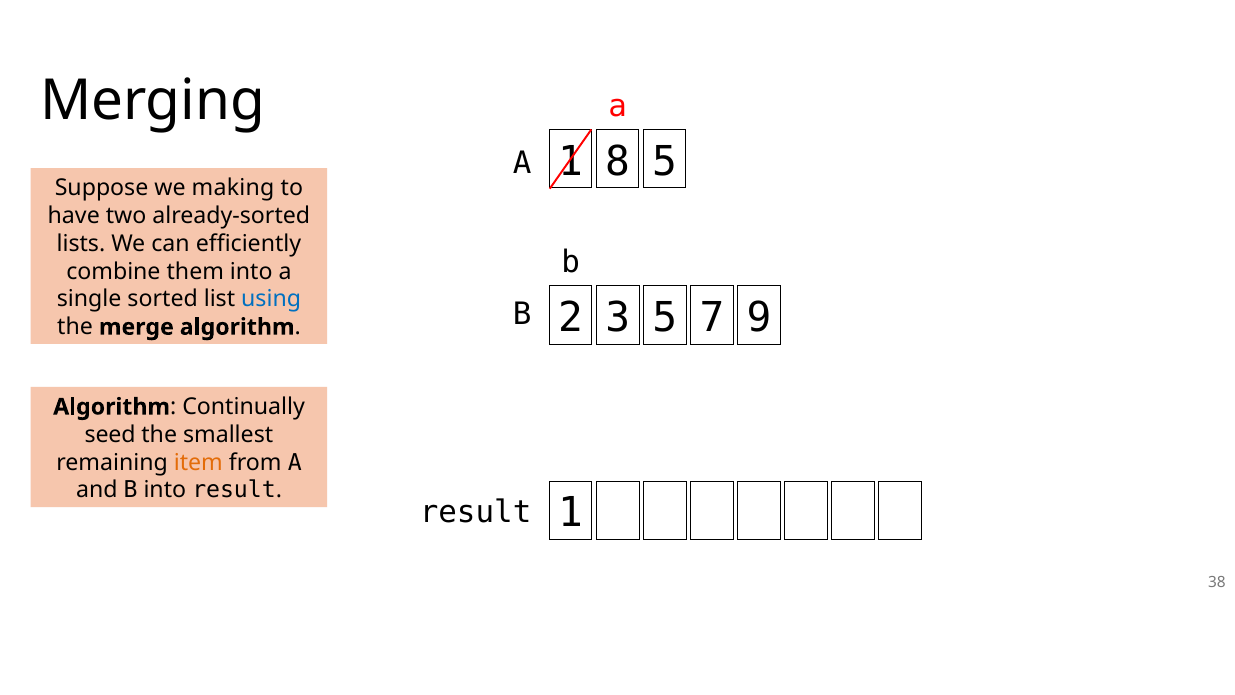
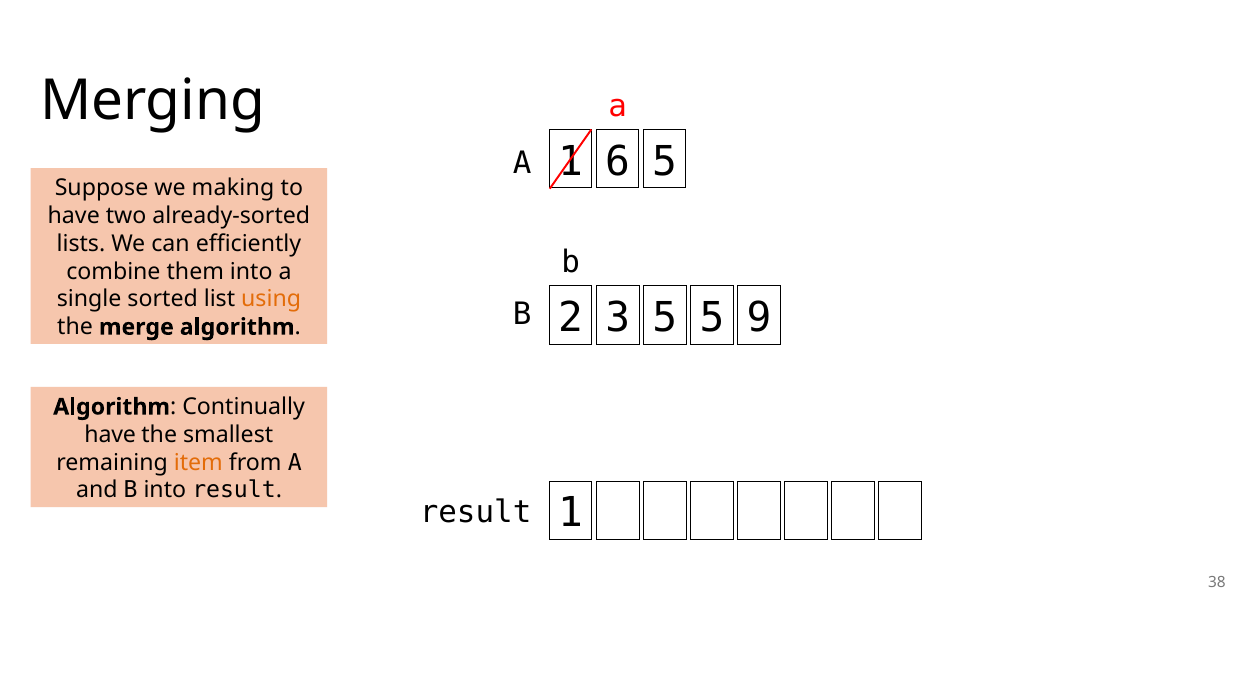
8: 8 -> 6
using colour: blue -> orange
5 7: 7 -> 5
seed at (110, 434): seed -> have
